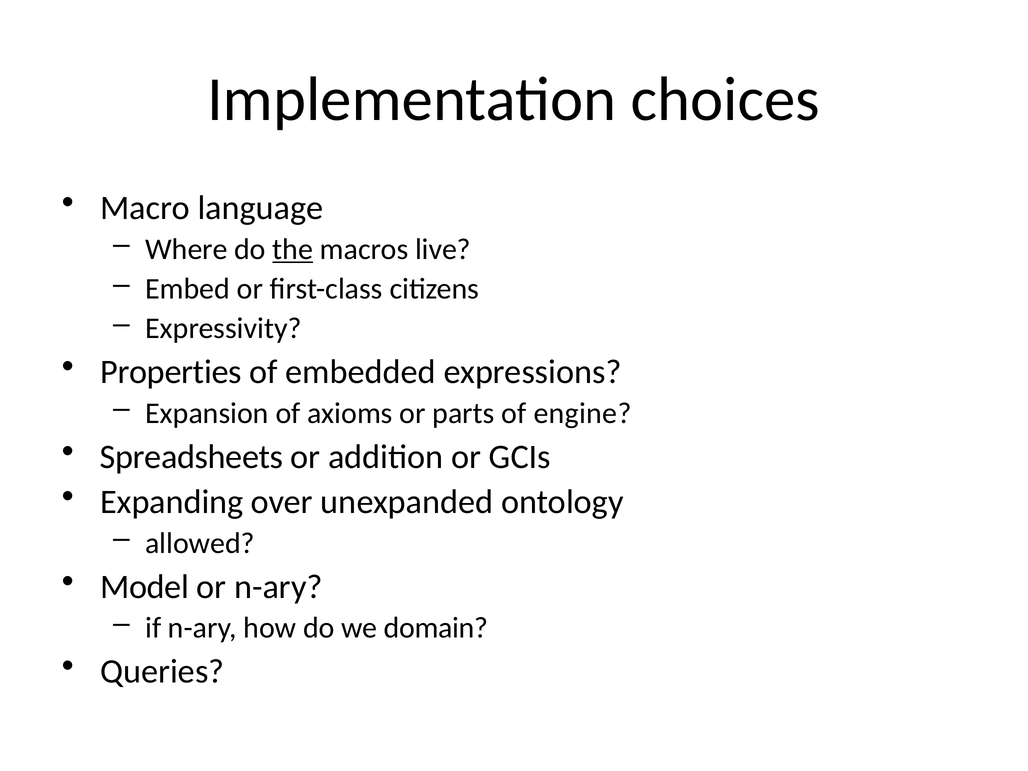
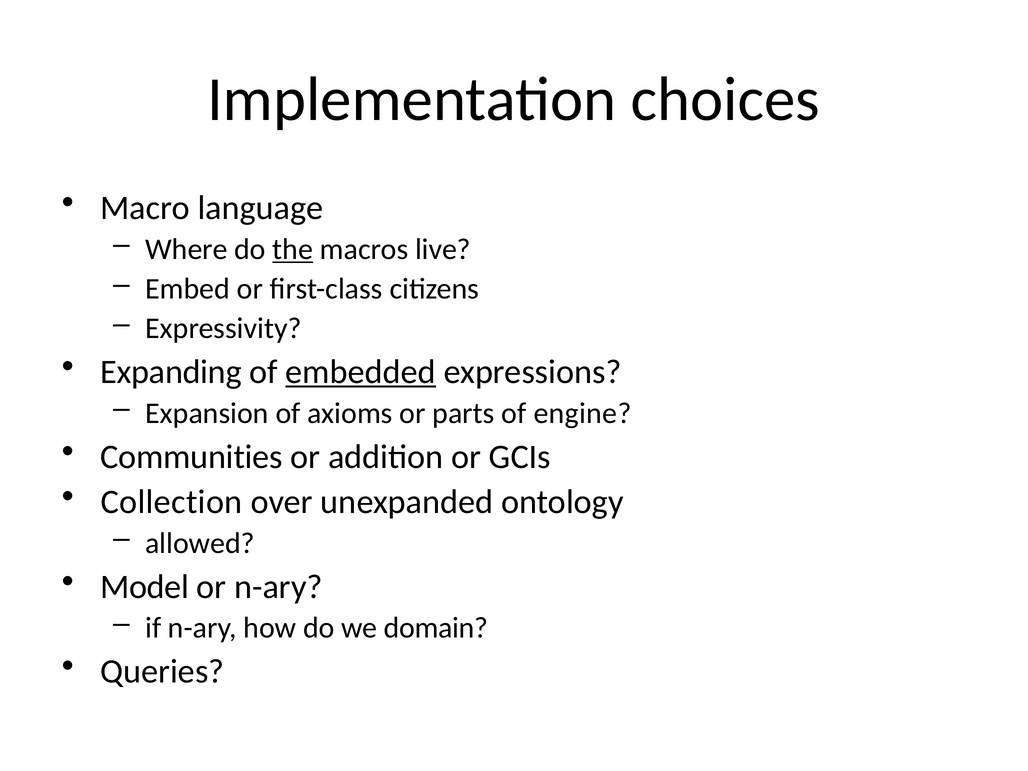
Properties: Properties -> Expanding
embedded underline: none -> present
Spreadsheets: Spreadsheets -> Communities
Expanding: Expanding -> Collection
